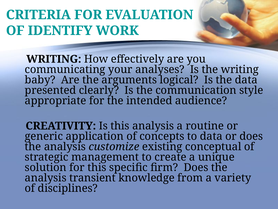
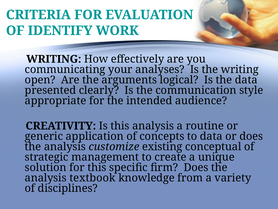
baby: baby -> open
transient: transient -> textbook
